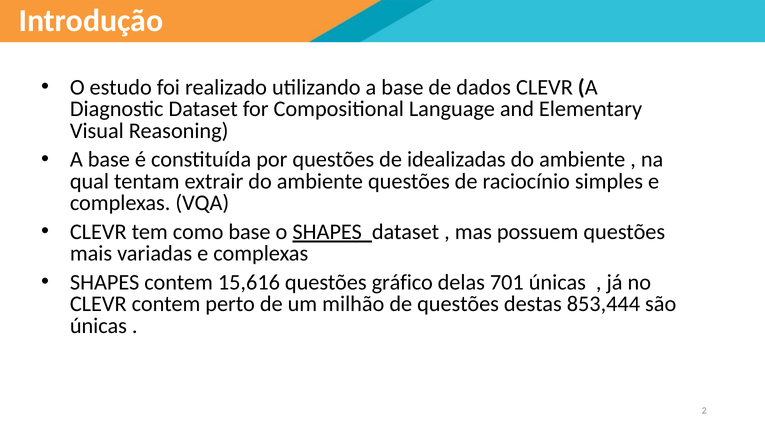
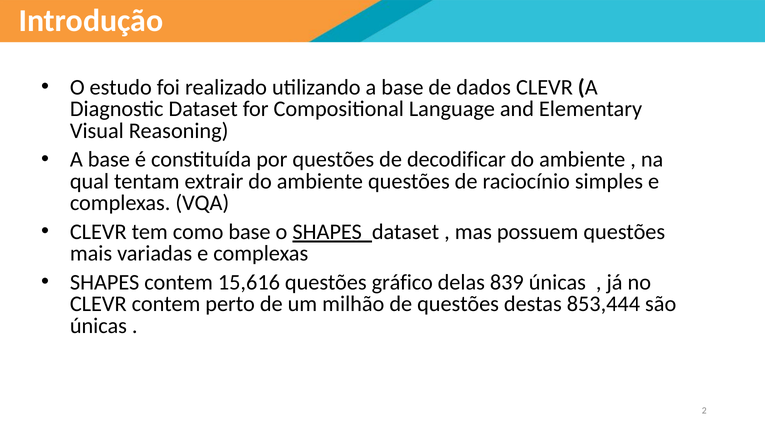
idealizadas: idealizadas -> decodificar
701: 701 -> 839
